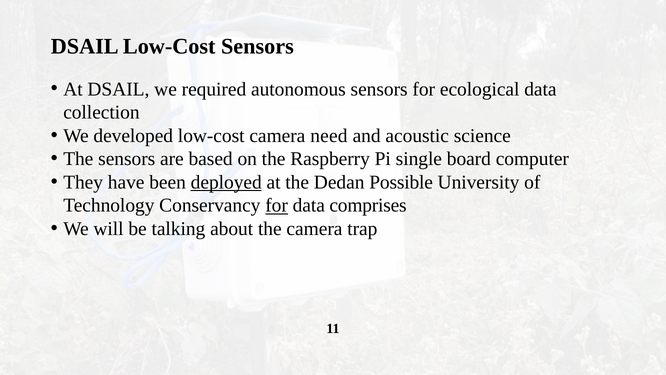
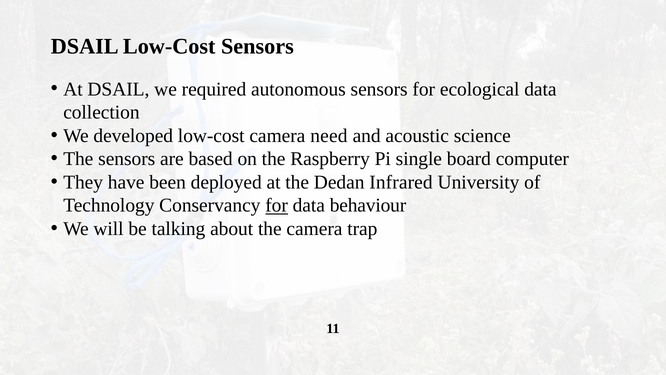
deployed underline: present -> none
Possible: Possible -> Infrared
comprises: comprises -> behaviour
